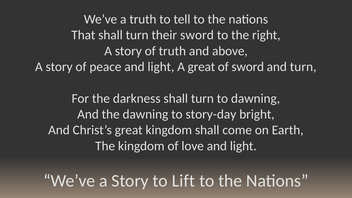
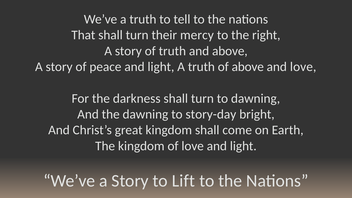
their sword: sword -> mercy
light A great: great -> truth
of sword: sword -> above
and turn: turn -> love
